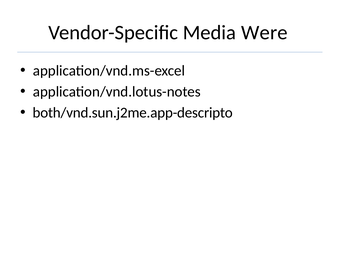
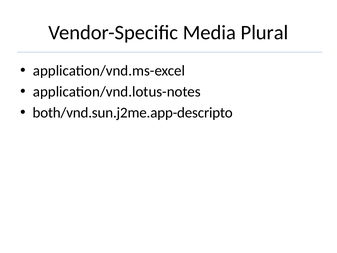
Were: Were -> Plural
